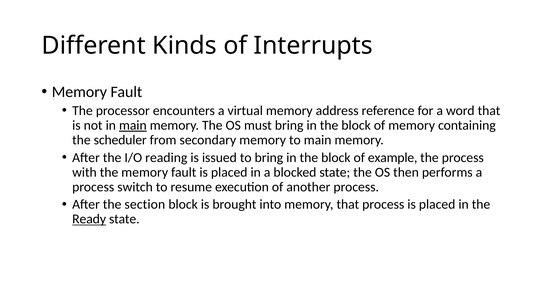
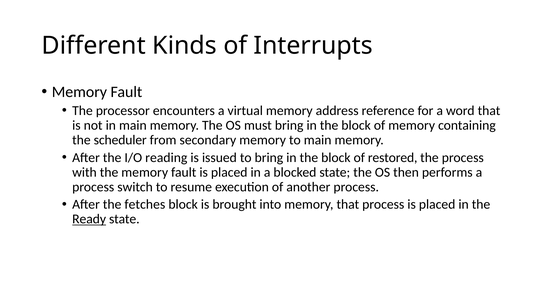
main at (133, 126) underline: present -> none
example: example -> restored
section: section -> fetches
